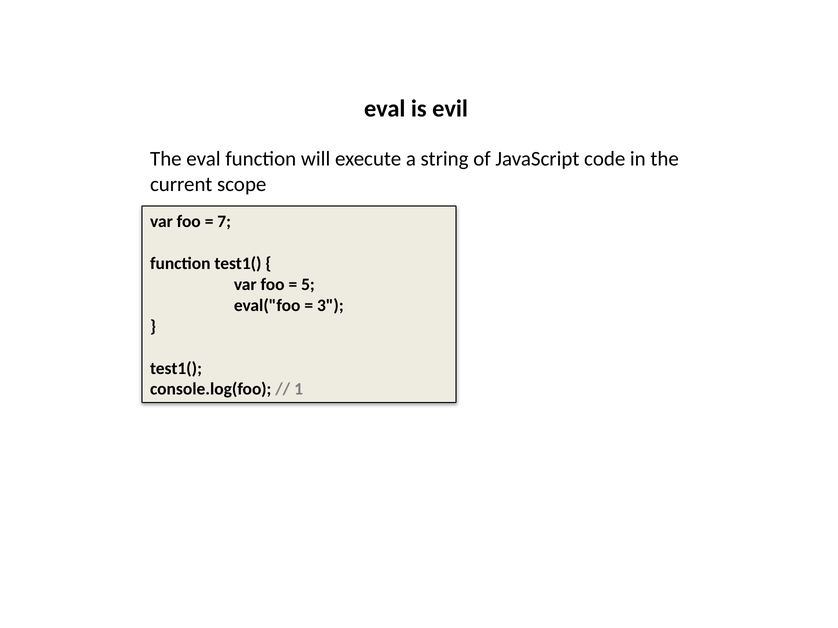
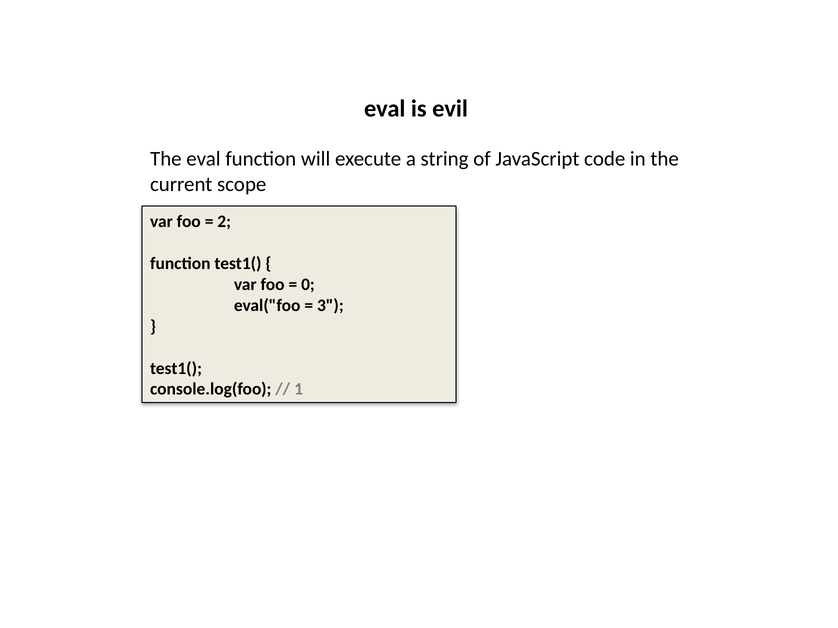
7: 7 -> 2
5: 5 -> 0
